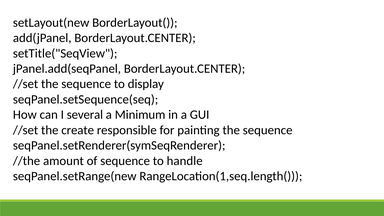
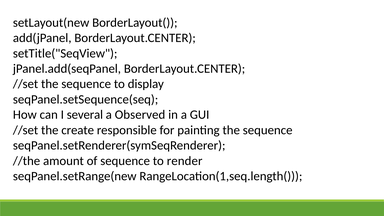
Minimum: Minimum -> Observed
handle: handle -> render
